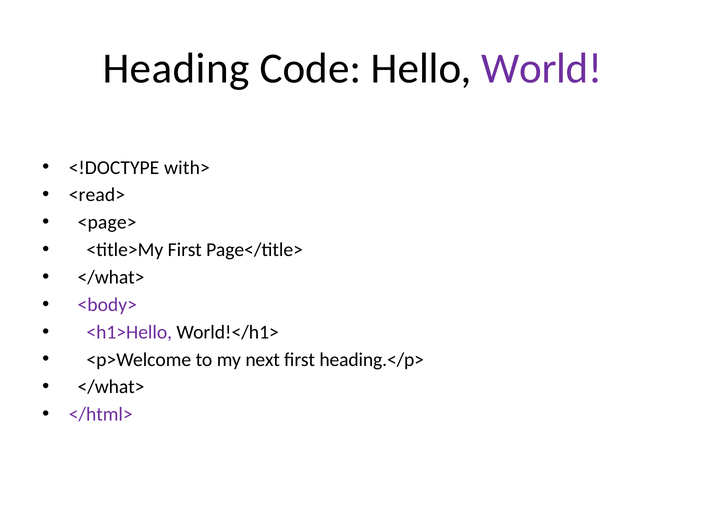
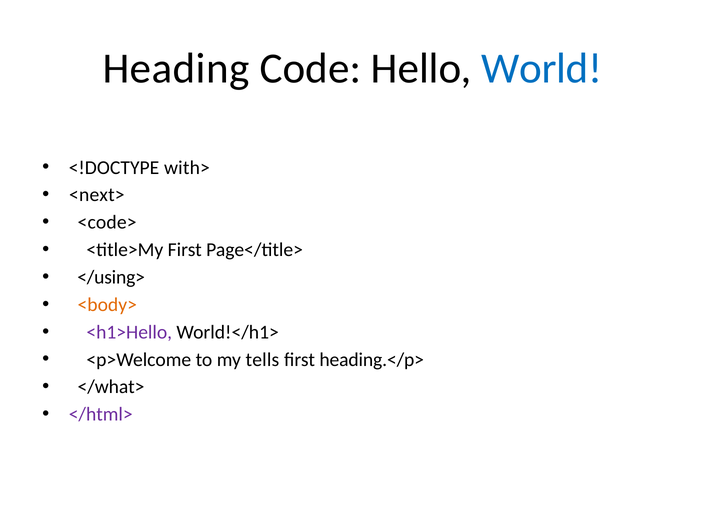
World colour: purple -> blue
<read>: <read> -> <next>
<page>: <page> -> <code>
</what> at (111, 277): </what> -> </using>
<body> colour: purple -> orange
next: next -> tells
